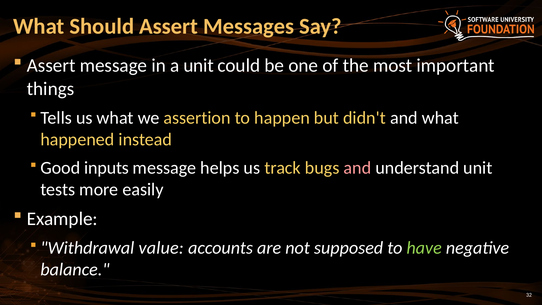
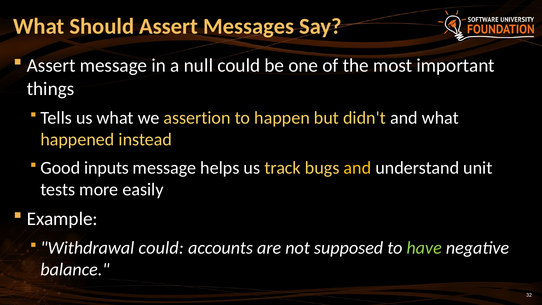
a unit: unit -> null
and at (357, 168) colour: pink -> yellow
Withdrawal value: value -> could
